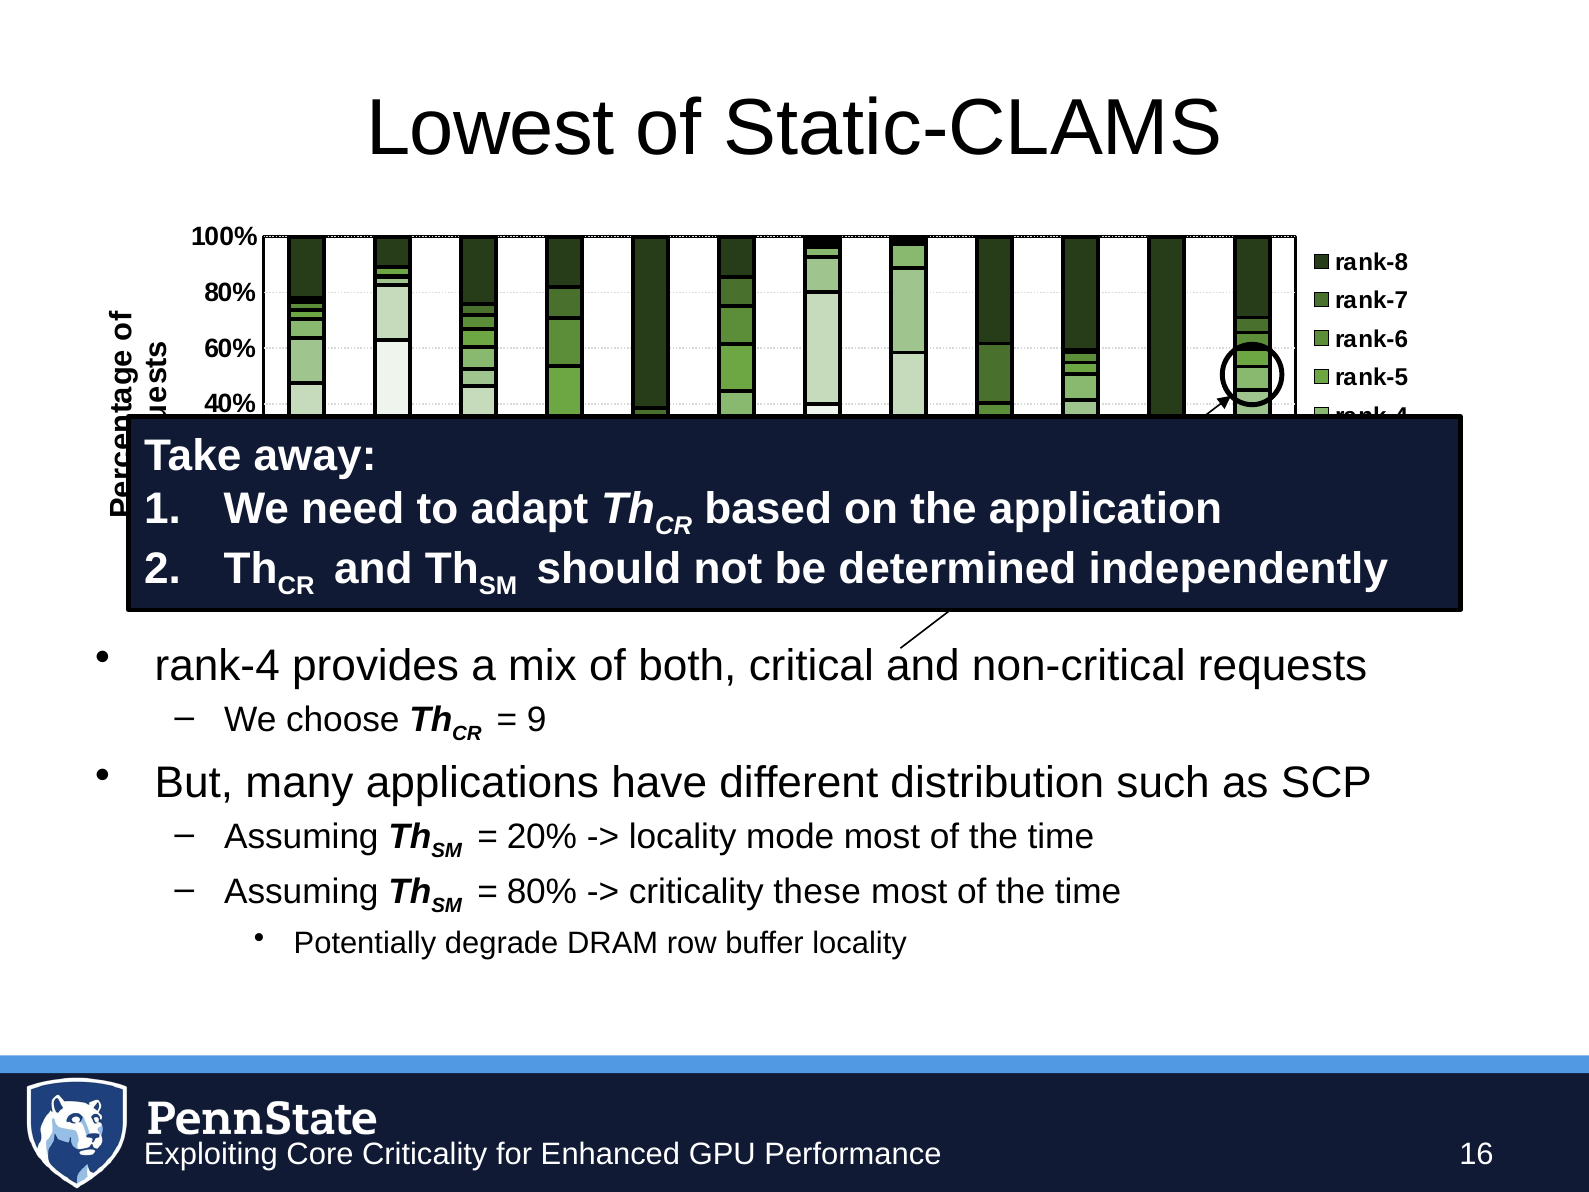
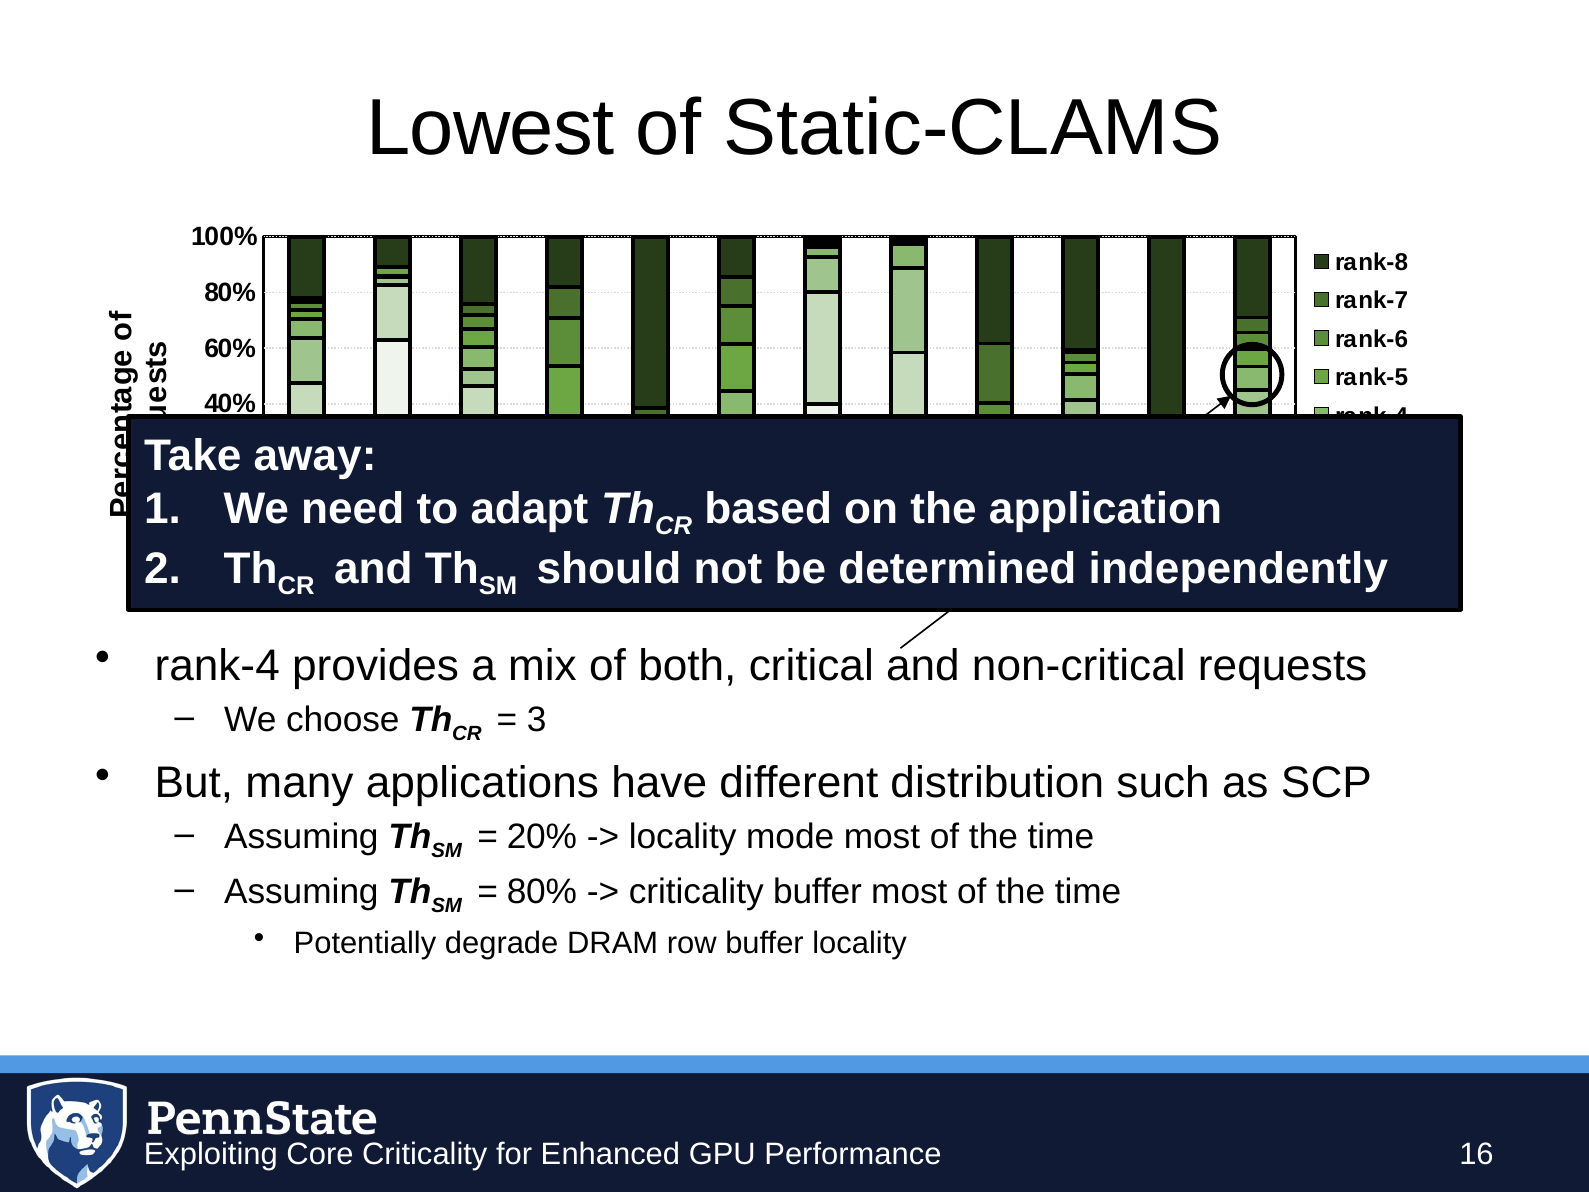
9: 9 -> 3
criticality these: these -> buffer
